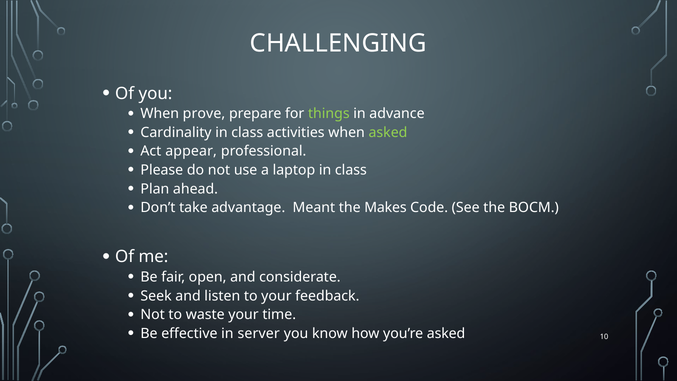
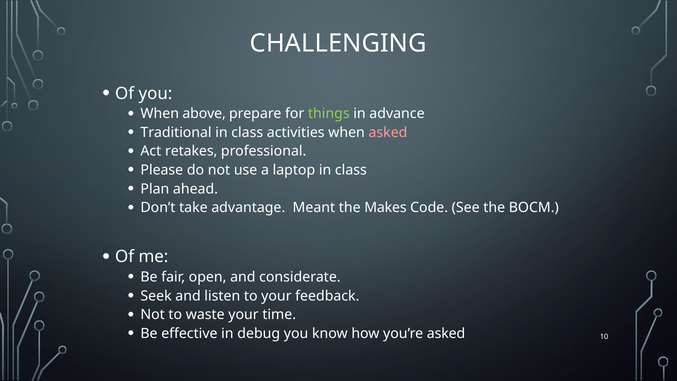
prove: prove -> above
Cardinality: Cardinality -> Traditional
asked at (388, 132) colour: light green -> pink
appear: appear -> retakes
server: server -> debug
